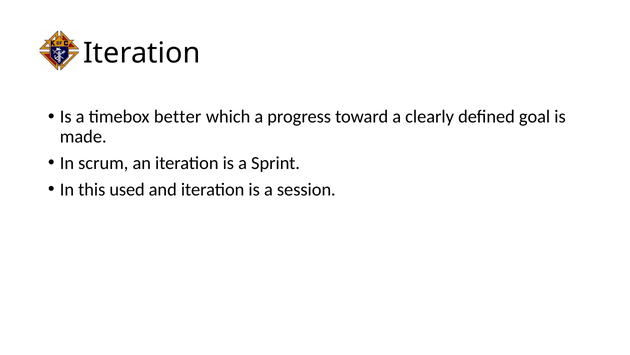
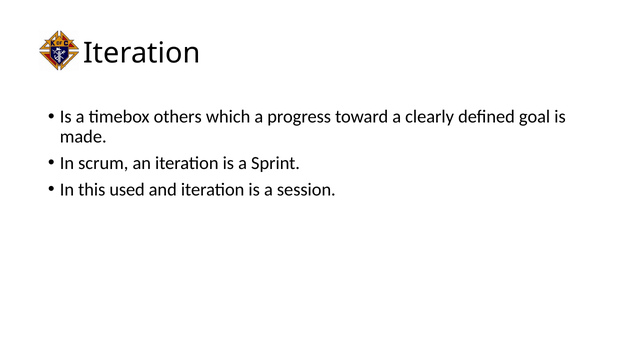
better: better -> others
